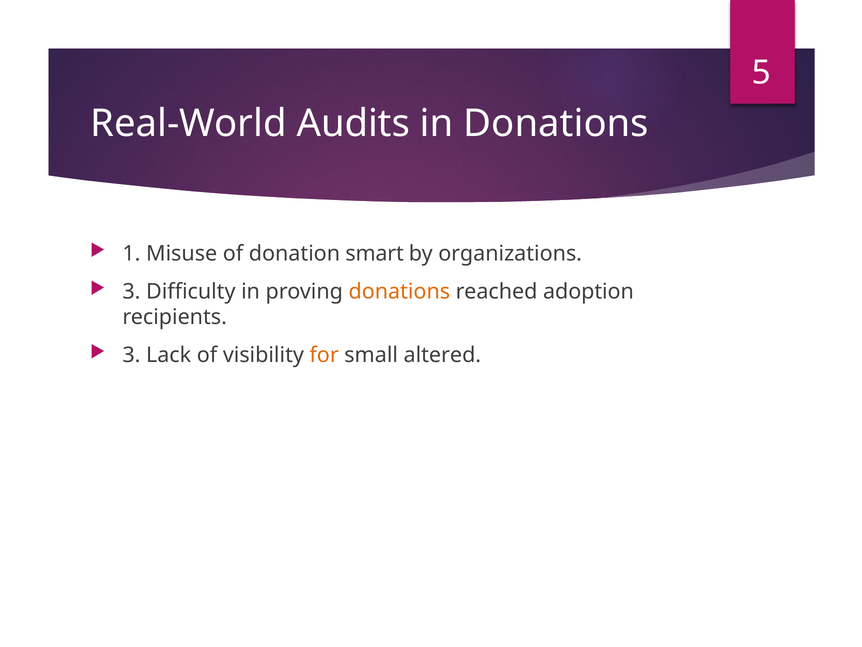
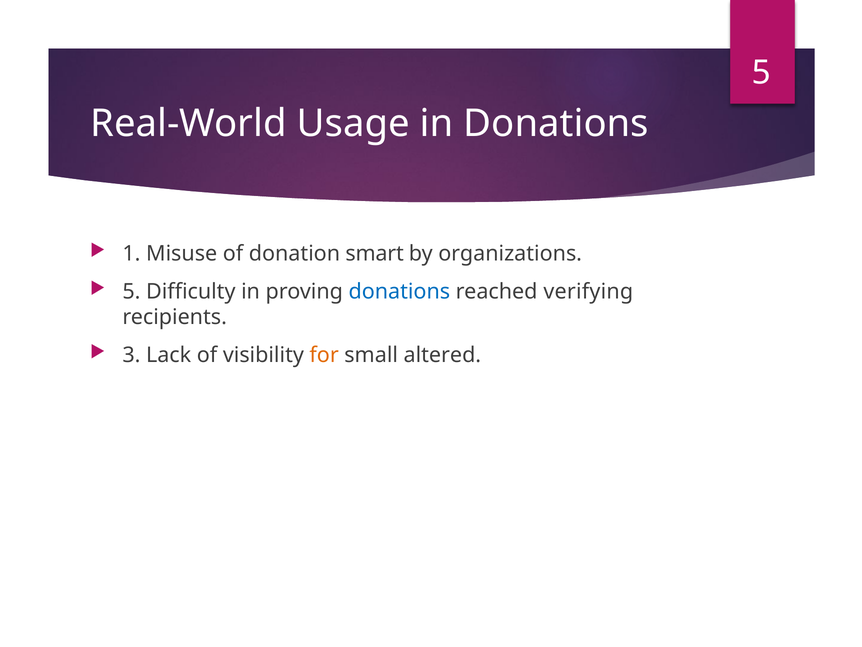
Audits: Audits -> Usage
3 at (131, 291): 3 -> 5
donations at (399, 291) colour: orange -> blue
adoption: adoption -> verifying
